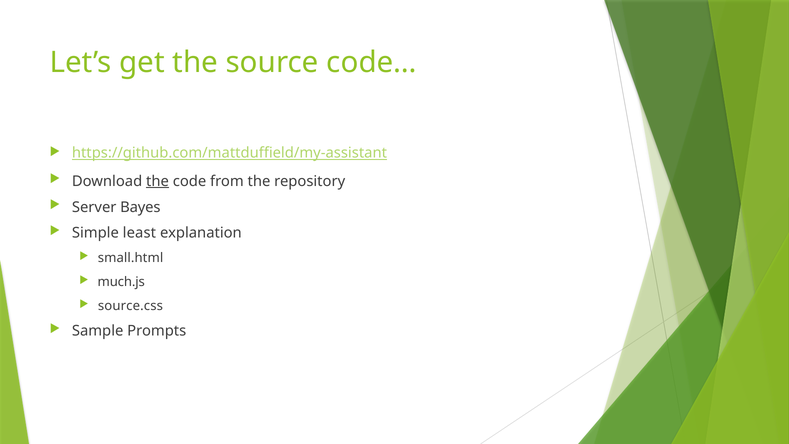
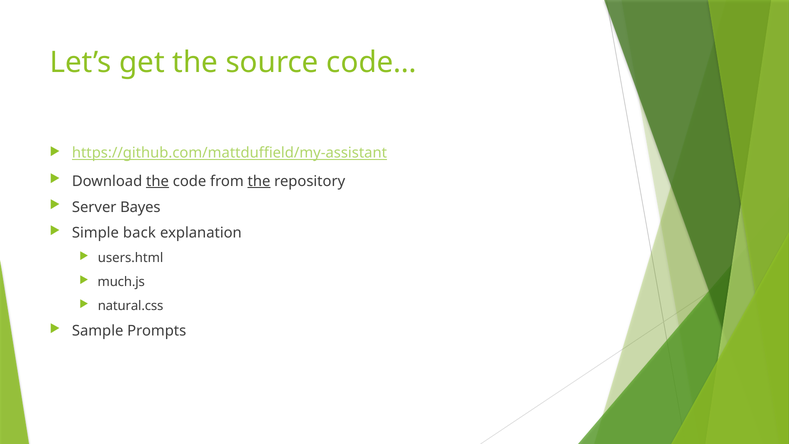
the at (259, 181) underline: none -> present
least: least -> back
small.html: small.html -> users.html
source.css: source.css -> natural.css
